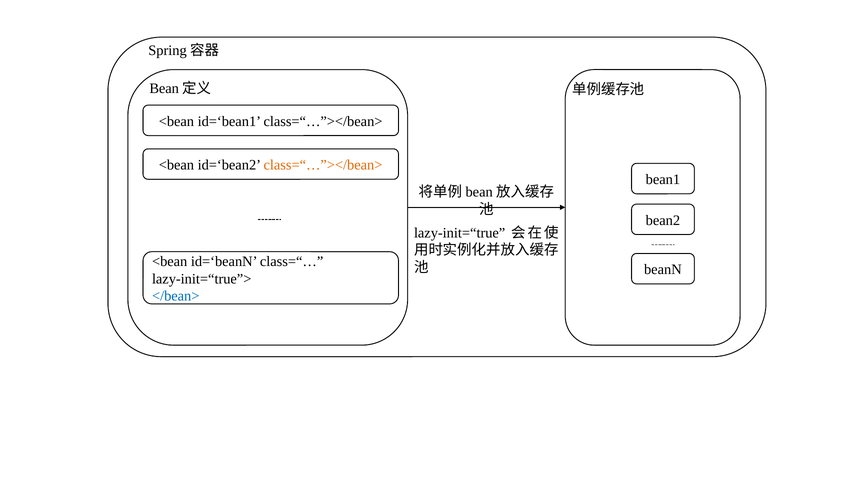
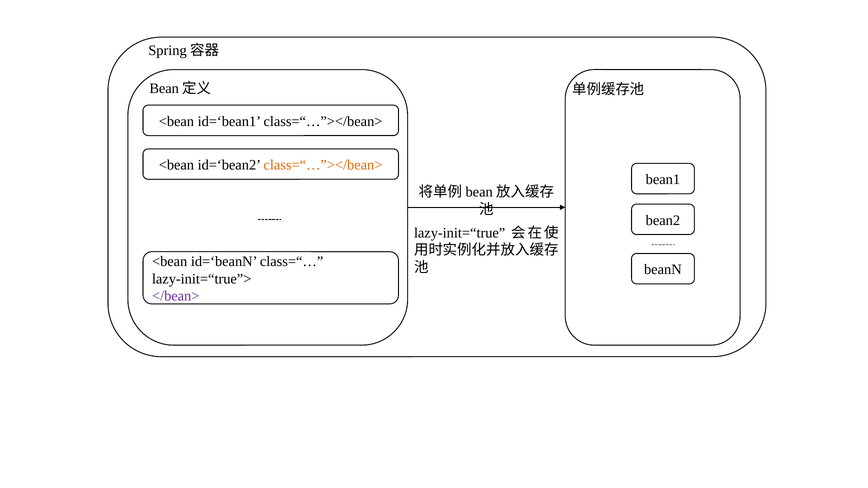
</bean> colour: blue -> purple
